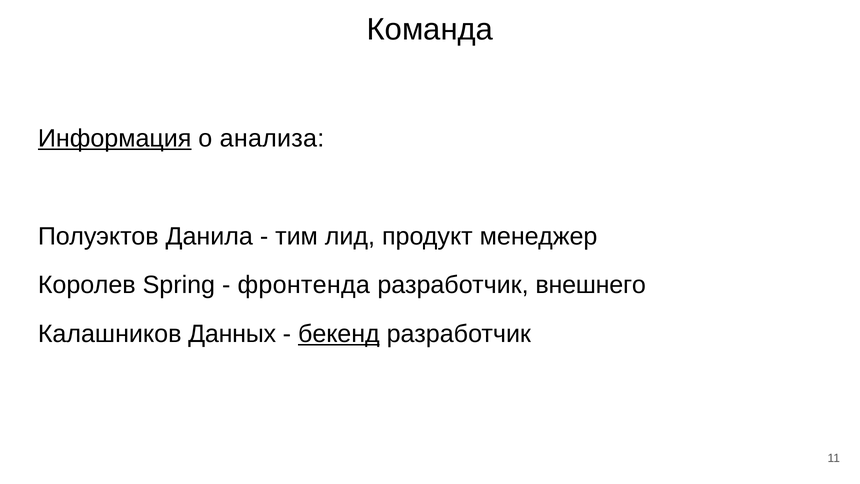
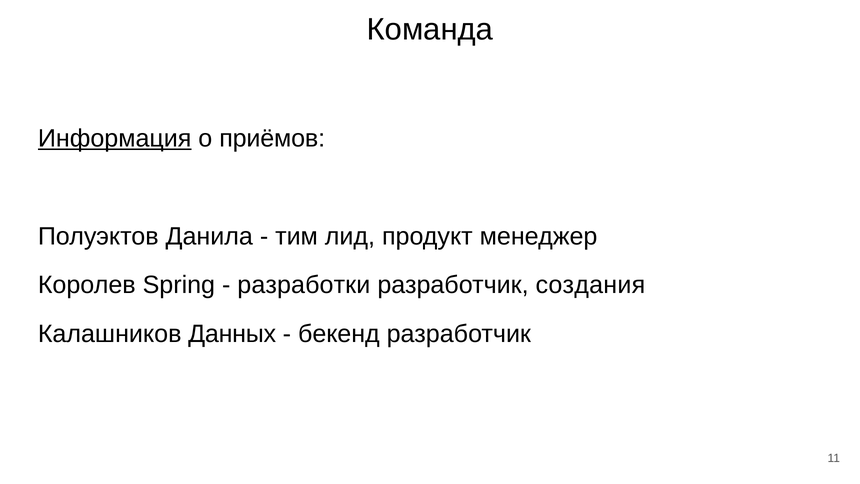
анализа: анализа -> приёмов
фронтенда: фронтенда -> разработки
внешнего: внешнего -> создания
бекенд underline: present -> none
